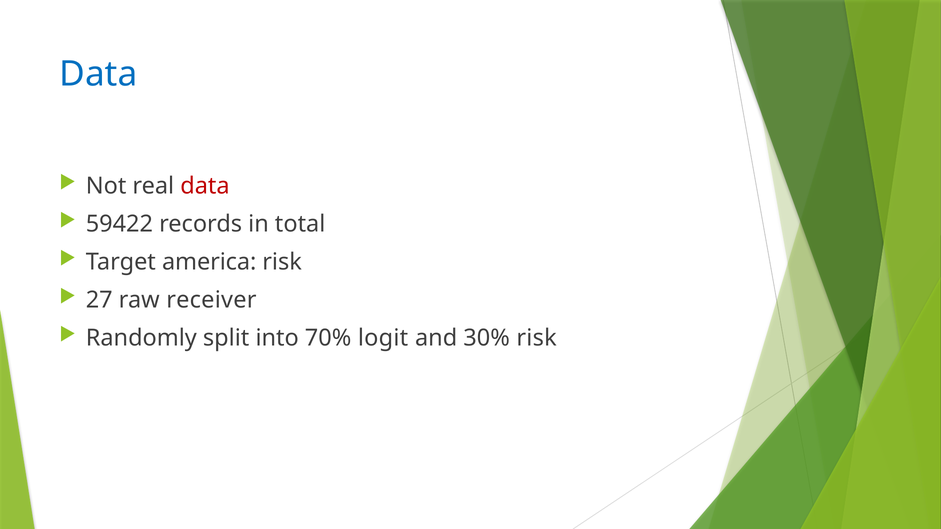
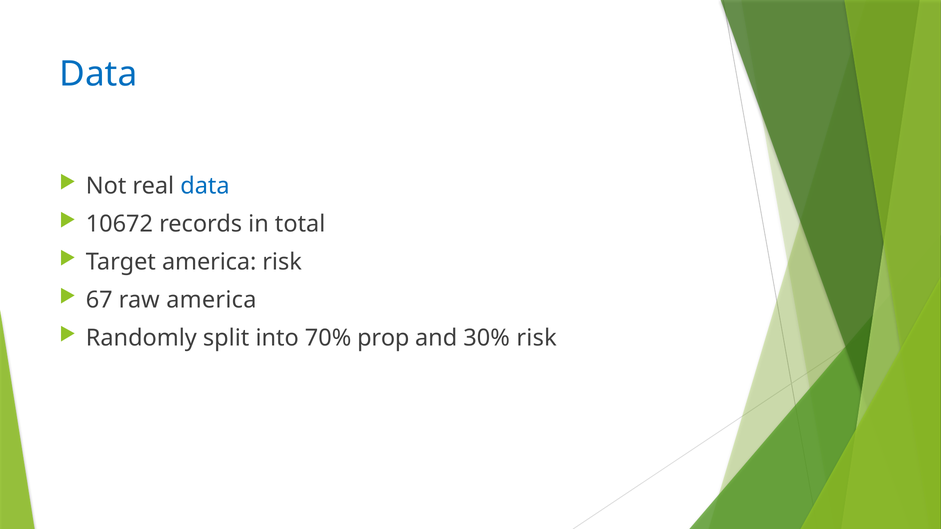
data at (205, 186) colour: red -> blue
59422: 59422 -> 10672
27: 27 -> 67
raw receiver: receiver -> america
logit: logit -> prop
